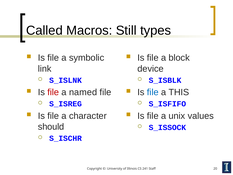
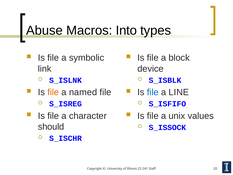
Called: Called -> Abuse
Still: Still -> Into
file at (53, 92) colour: red -> orange
THIS: THIS -> LINE
